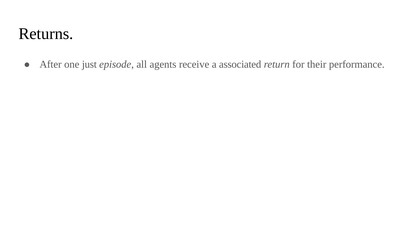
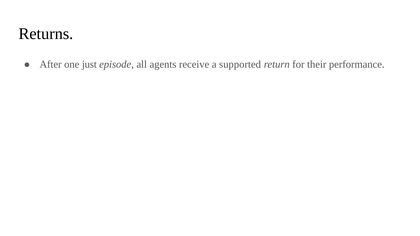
associated: associated -> supported
